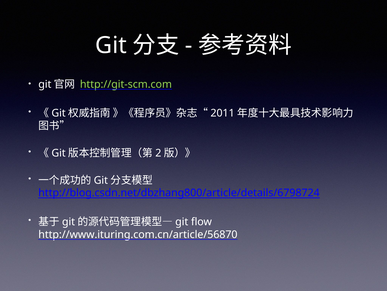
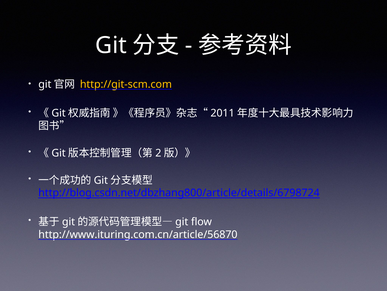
http://git-scm.com colour: light green -> yellow
